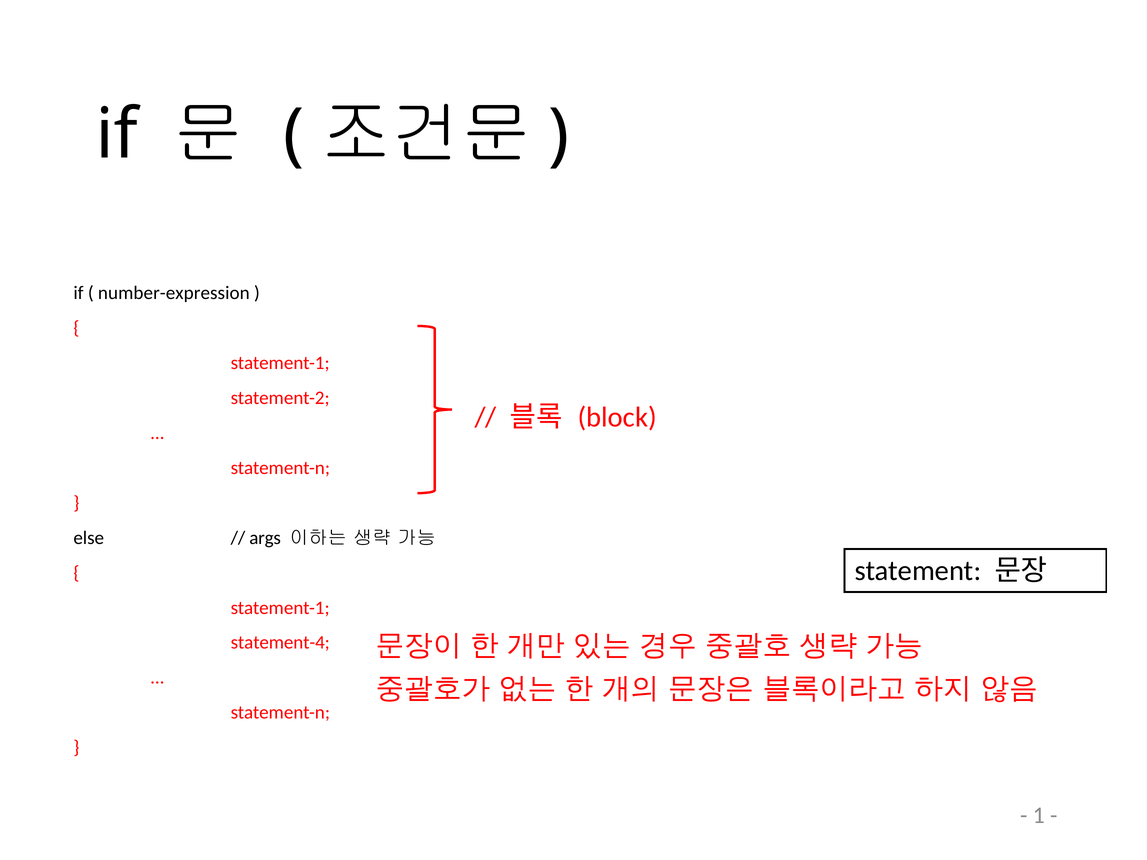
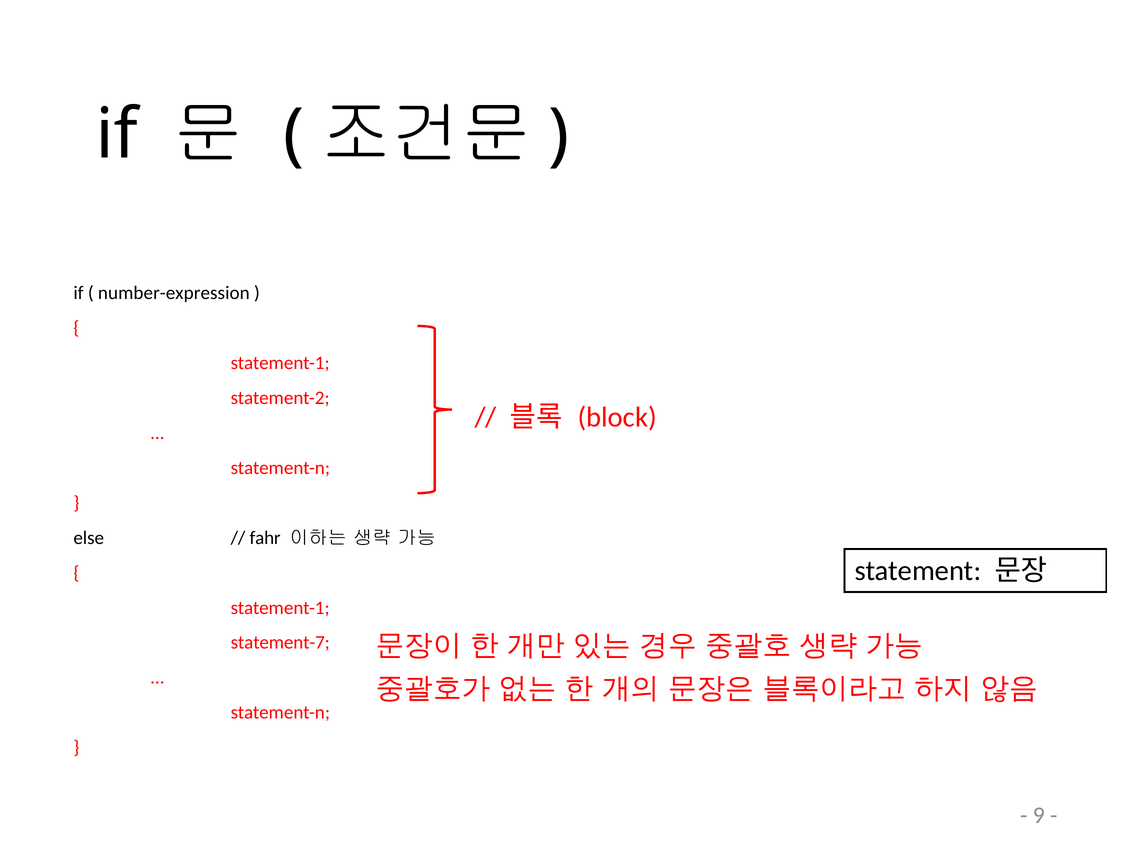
args: args -> fahr
statement-4: statement-4 -> statement-7
1: 1 -> 9
